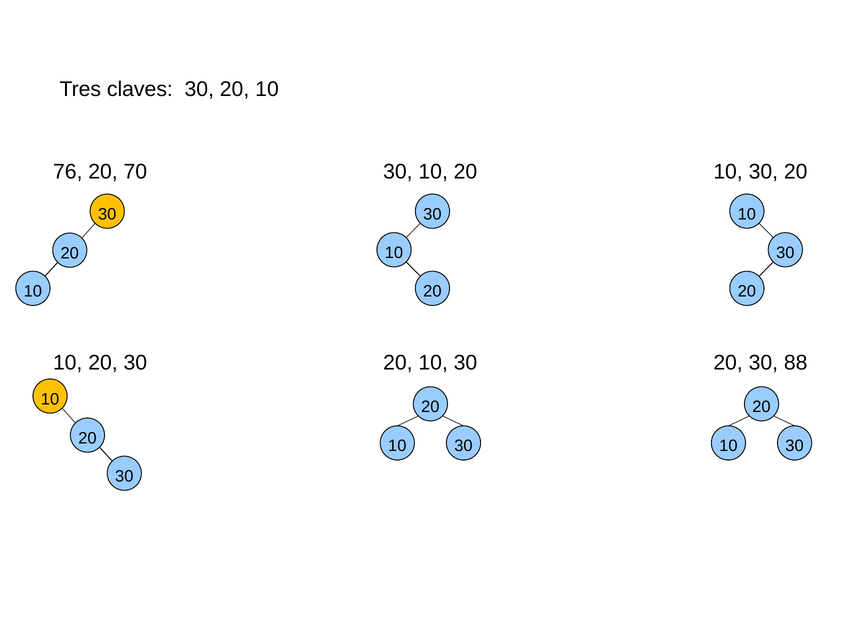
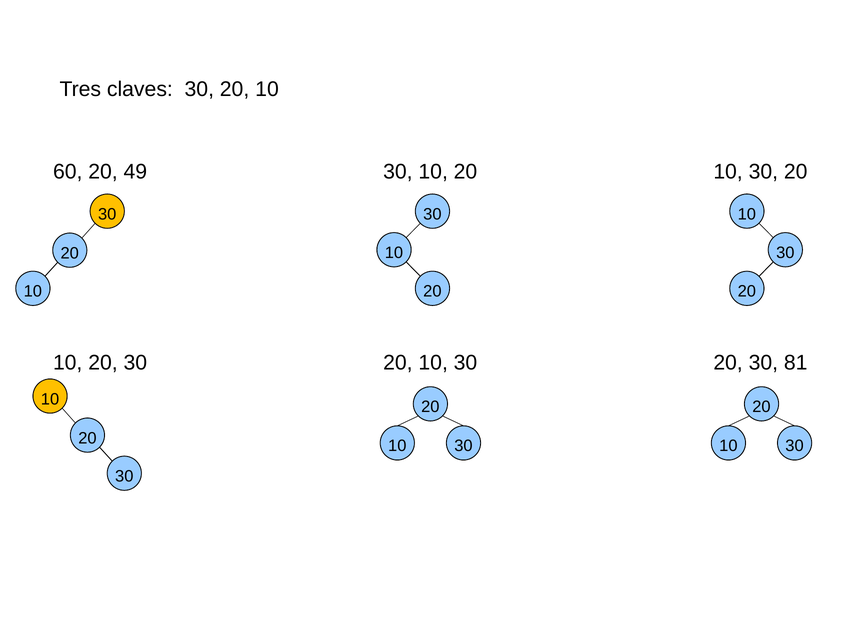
76: 76 -> 60
70: 70 -> 49
88: 88 -> 81
